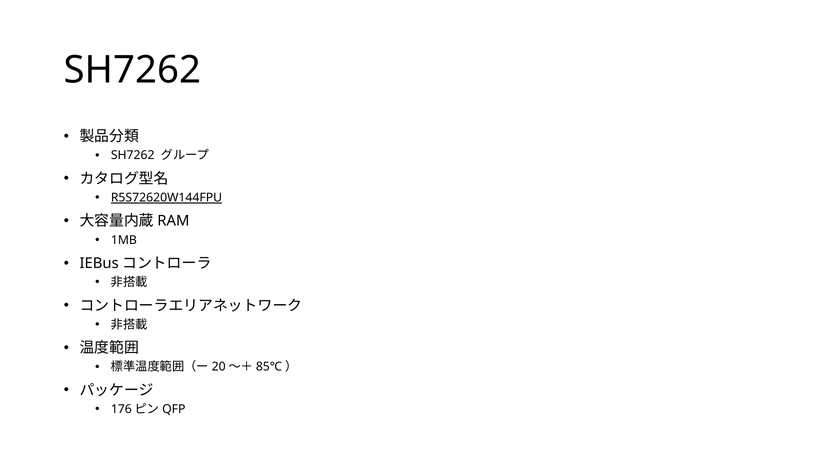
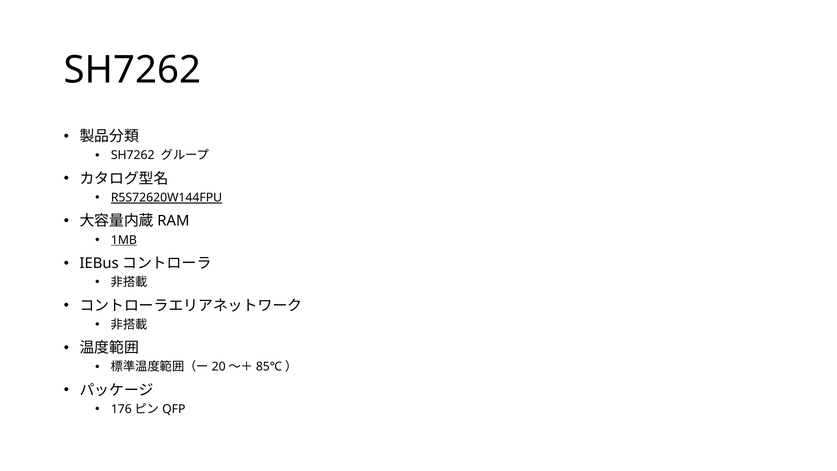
1MB underline: none -> present
